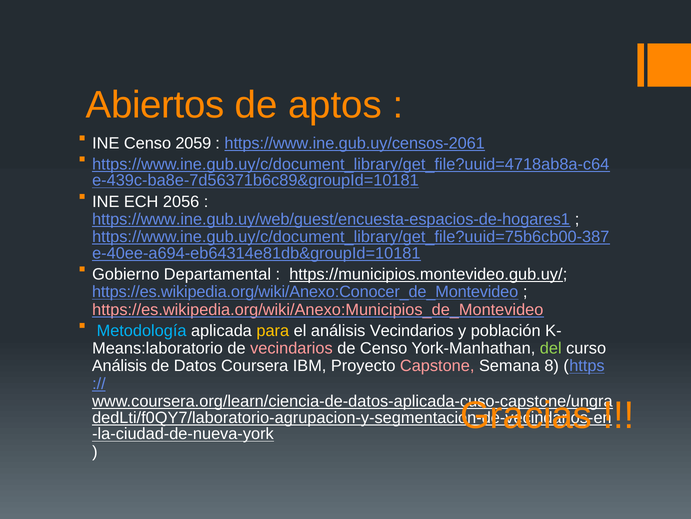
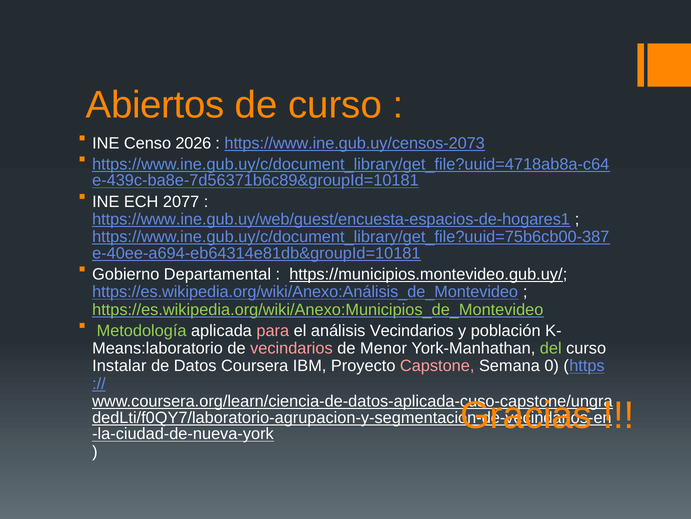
de aptos: aptos -> curso
2059: 2059 -> 2026
https://www.ine.gub.uy/censos-2061: https://www.ine.gub.uy/censos-2061 -> https://www.ine.gub.uy/censos-2073
2056: 2056 -> 2077
https://es.wikipedia.org/wiki/Anexo:Conocer_de_Montevideo: https://es.wikipedia.org/wiki/Anexo:Conocer_de_Montevideo -> https://es.wikipedia.org/wiki/Anexo:Análisis_de_Montevideo
https://es.wikipedia.org/wiki/Anexo:Municipios_de_Montevideo colour: pink -> light green
Metodología colour: light blue -> light green
para colour: yellow -> pink
de Censo: Censo -> Menor
Análisis at (119, 366): Análisis -> Instalar
8: 8 -> 0
